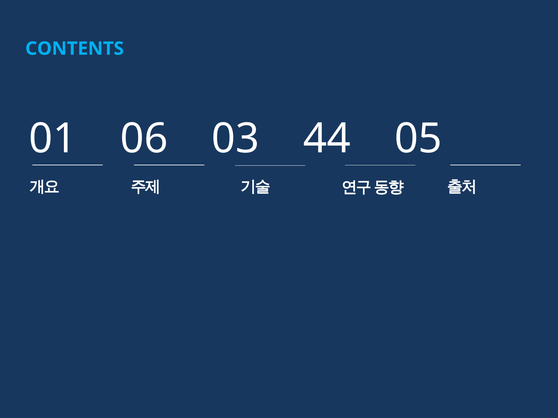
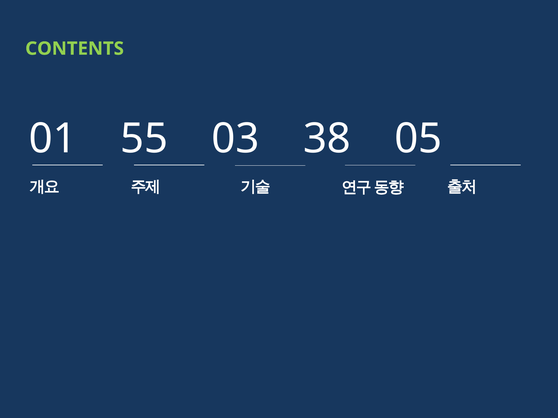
CONTENTS colour: light blue -> light green
06: 06 -> 55
44: 44 -> 38
